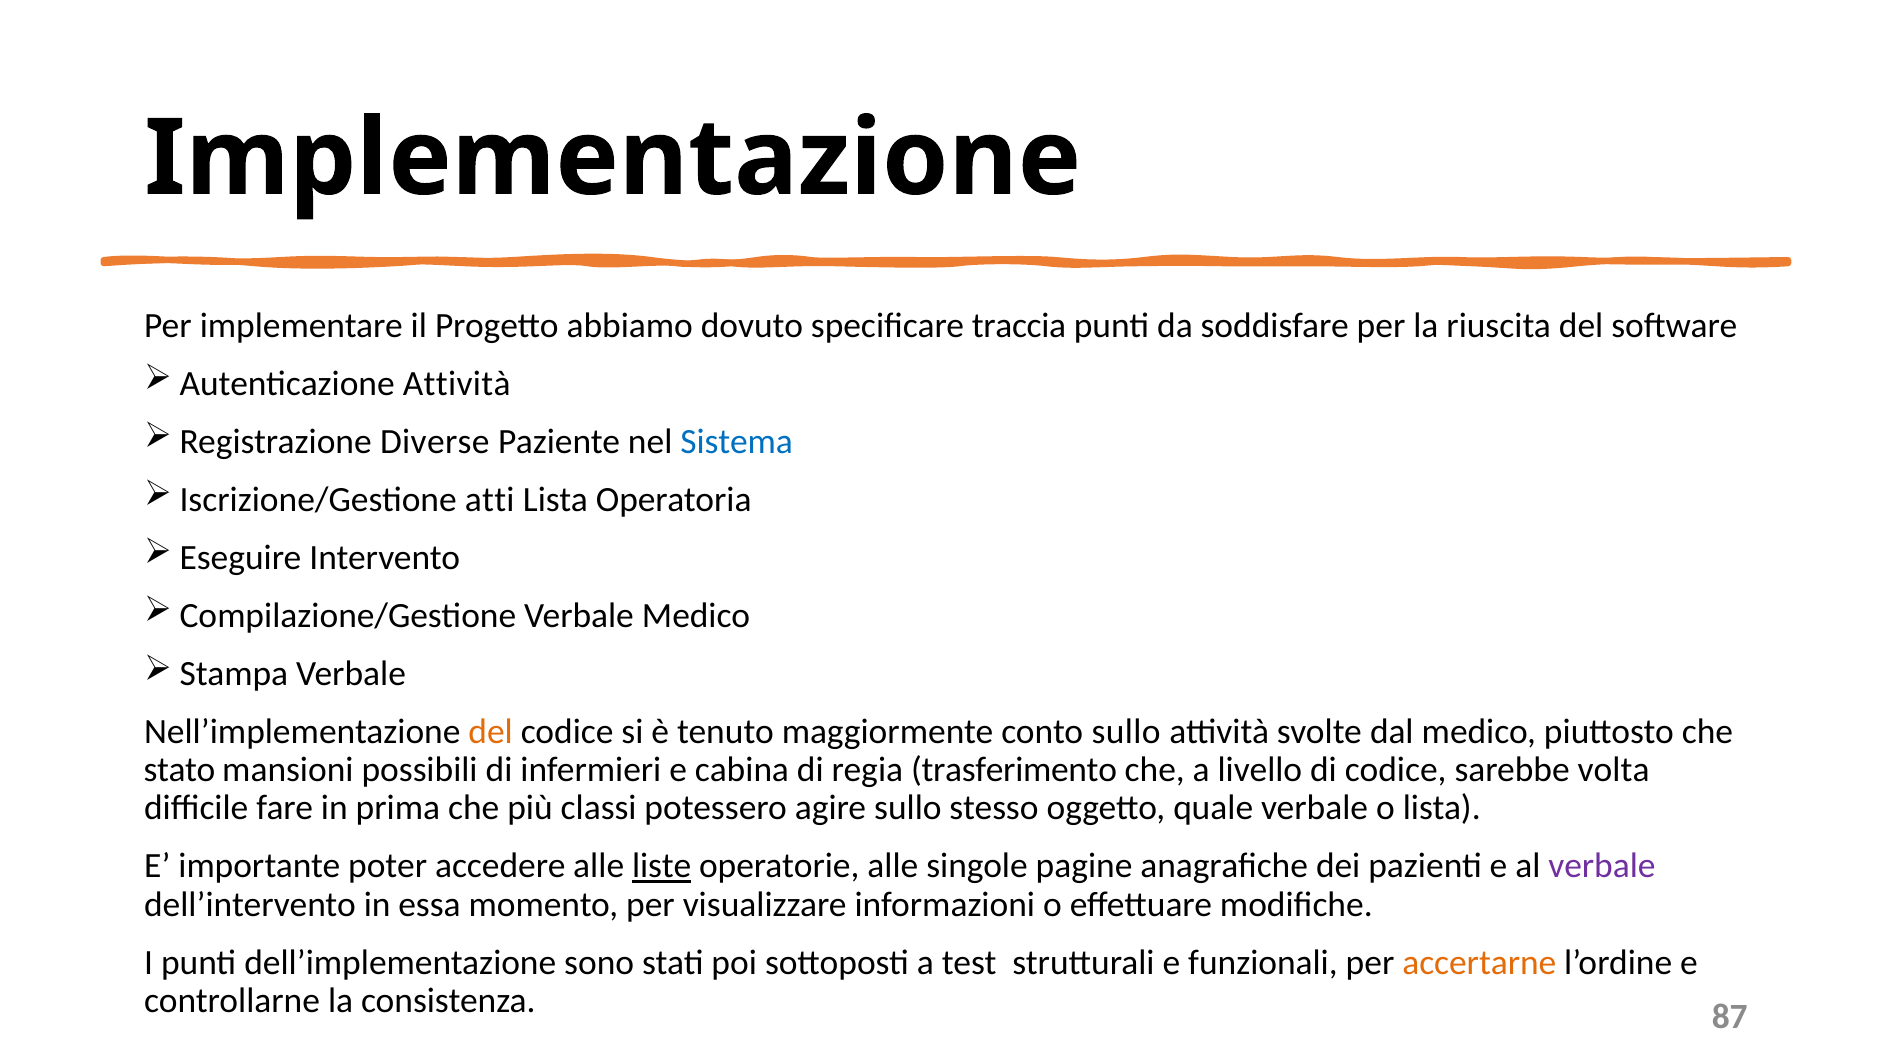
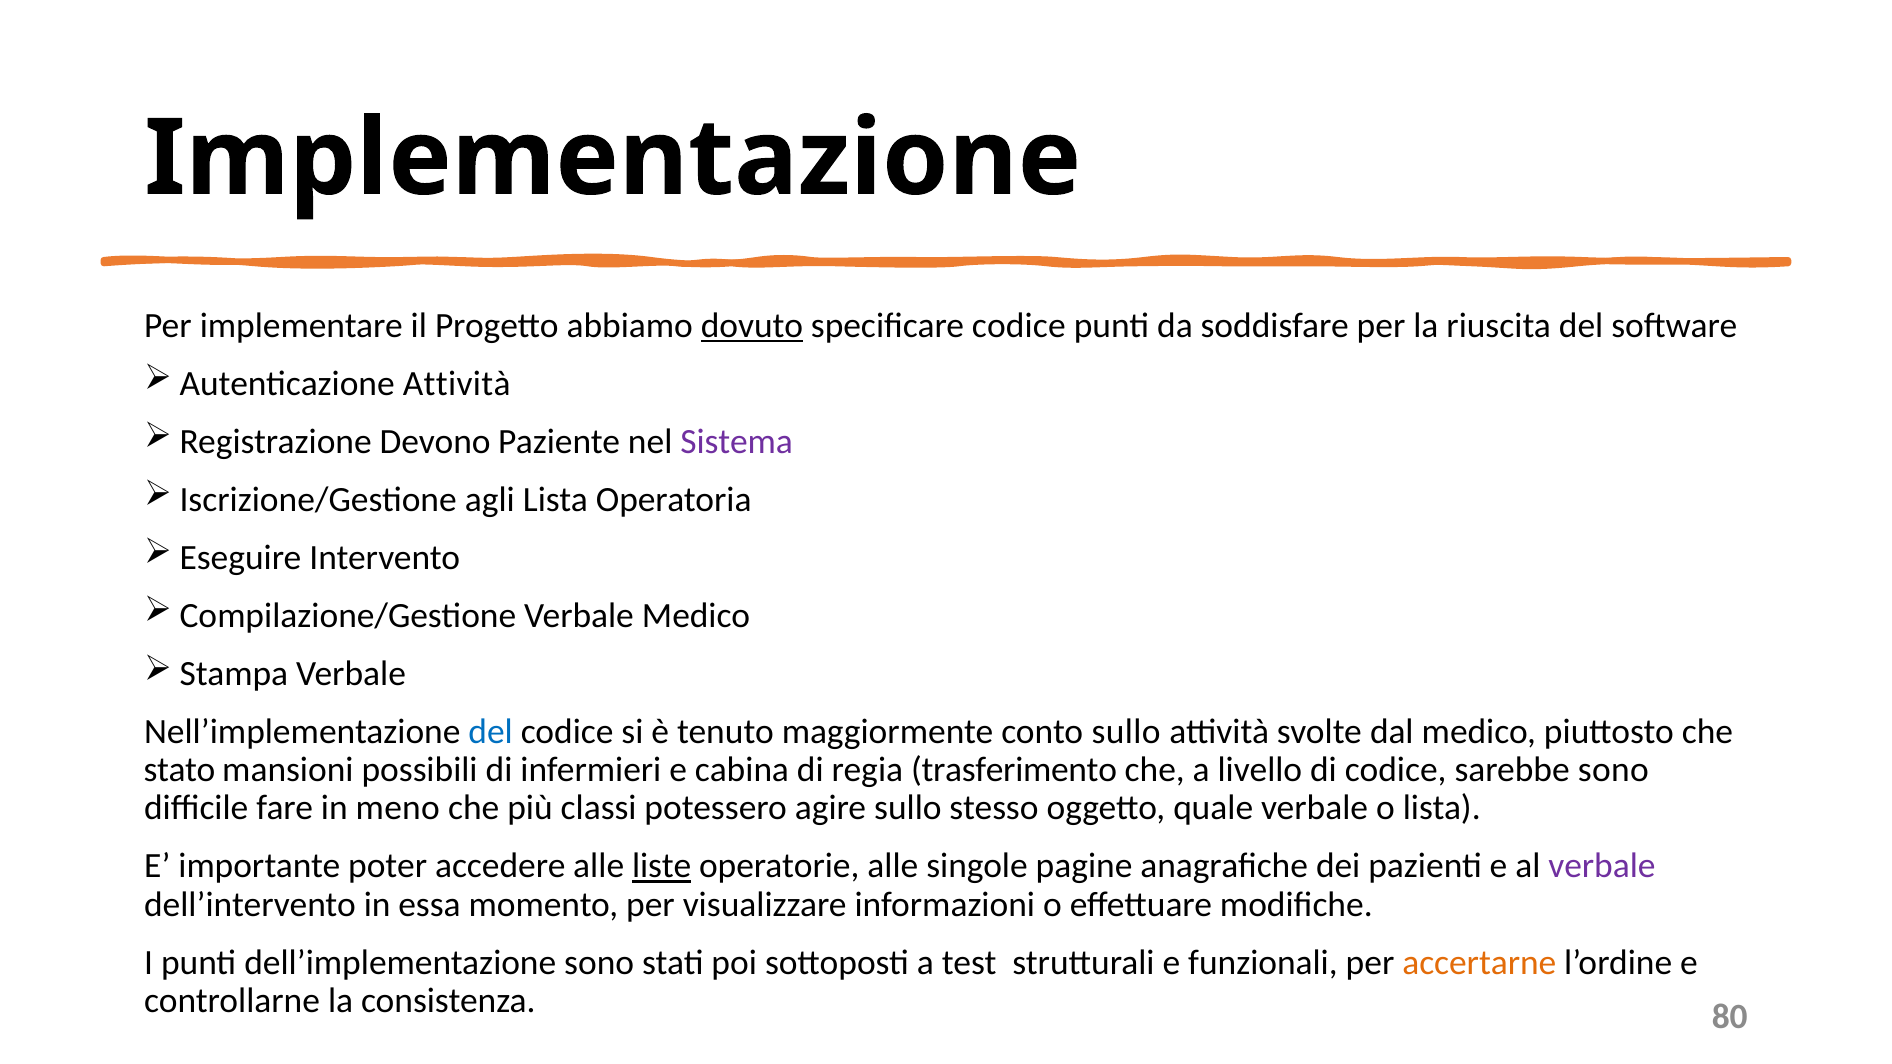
dovuto underline: none -> present
specificare traccia: traccia -> codice
Diverse: Diverse -> Devono
Sistema colour: blue -> purple
atti: atti -> agli
del at (491, 732) colour: orange -> blue
sarebbe volta: volta -> sono
prima: prima -> meno
87: 87 -> 80
